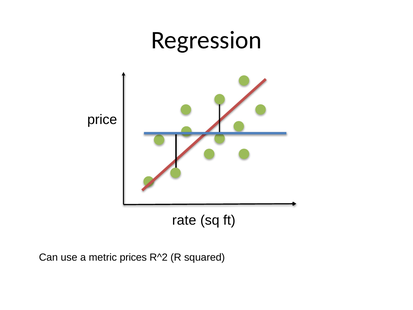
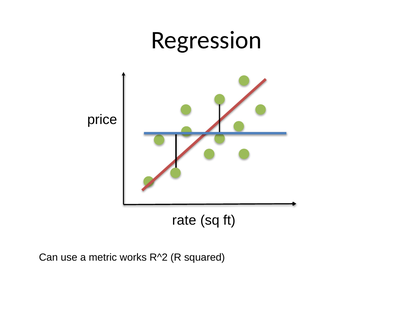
prices: prices -> works
